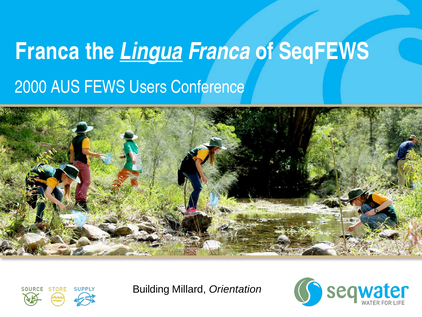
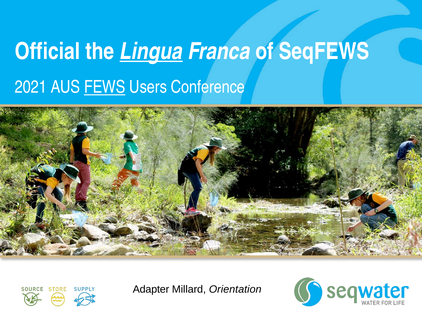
Franca at (47, 51): Franca -> Official
2000: 2000 -> 2021
FEWS underline: none -> present
Building: Building -> Adapter
